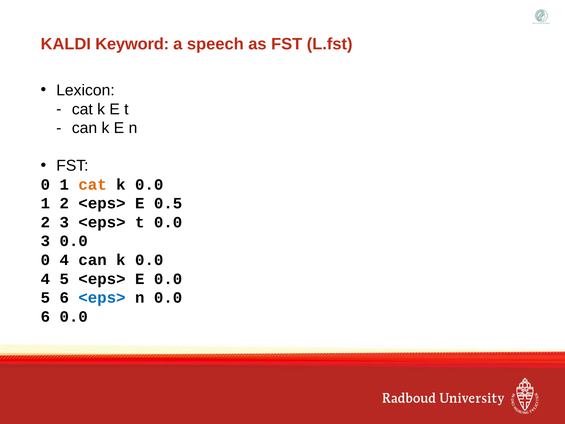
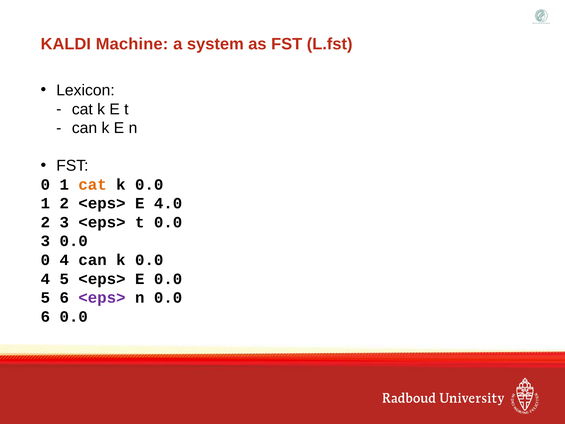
Keyword: Keyword -> Machine
speech: speech -> system
0.5: 0.5 -> 4.0
<eps> at (102, 298) colour: blue -> purple
